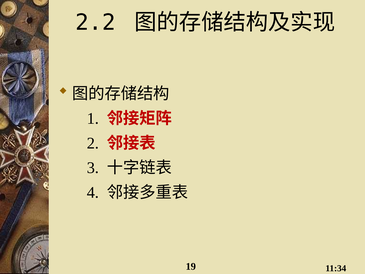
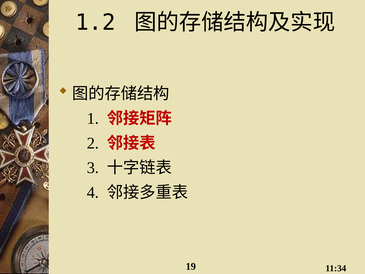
2.2: 2.2 -> 1.2
